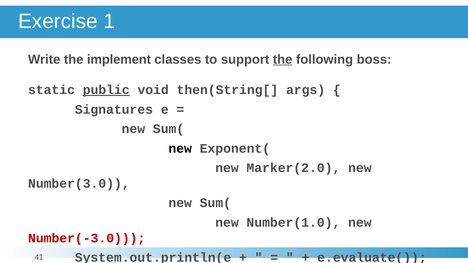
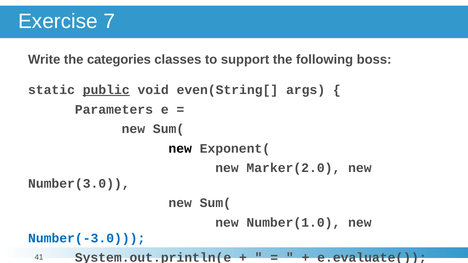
1: 1 -> 7
implement: implement -> categories
the at (283, 59) underline: present -> none
then(String[: then(String[ -> even(String[
Signatures: Signatures -> Parameters
Number(-3.0 colour: red -> blue
